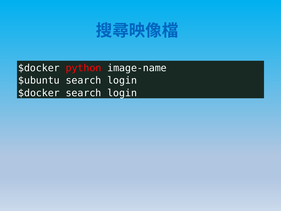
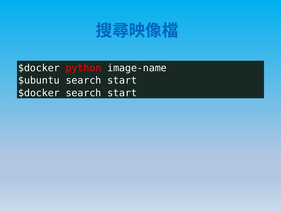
login at (122, 80): login -> start
$docker search login: login -> start
